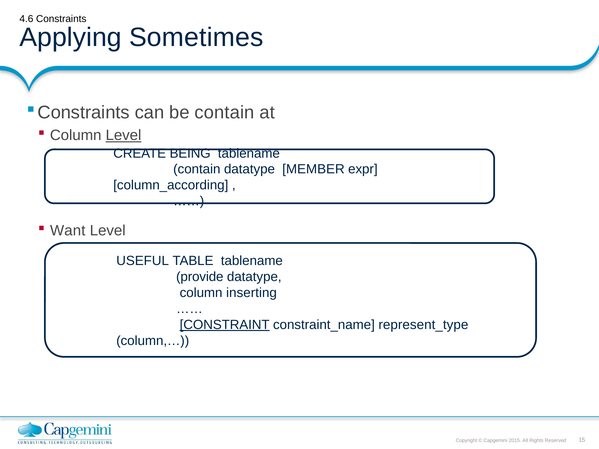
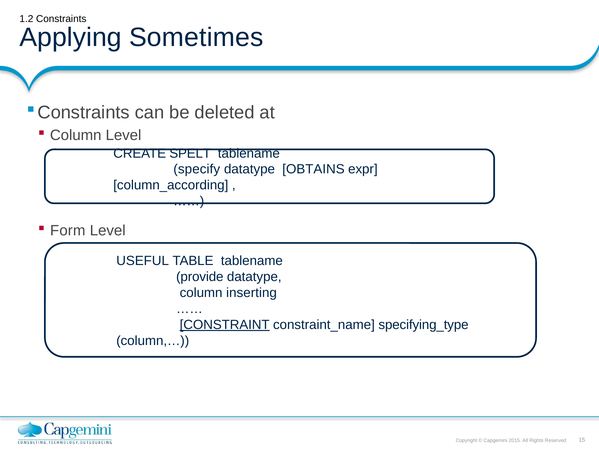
4.6: 4.6 -> 1.2
be contain: contain -> deleted
Level at (123, 135) underline: present -> none
BEING: BEING -> SPELT
contain at (197, 169): contain -> specify
MEMBER: MEMBER -> OBTAINS
Want: Want -> Form
represent_type: represent_type -> specifying_type
